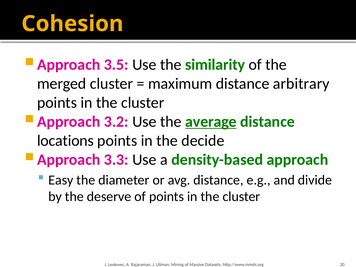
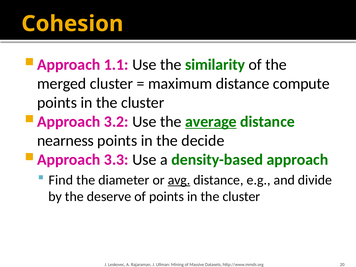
3.5: 3.5 -> 1.1
arbitrary: arbitrary -> compute
locations: locations -> nearness
Easy: Easy -> Find
avg underline: none -> present
